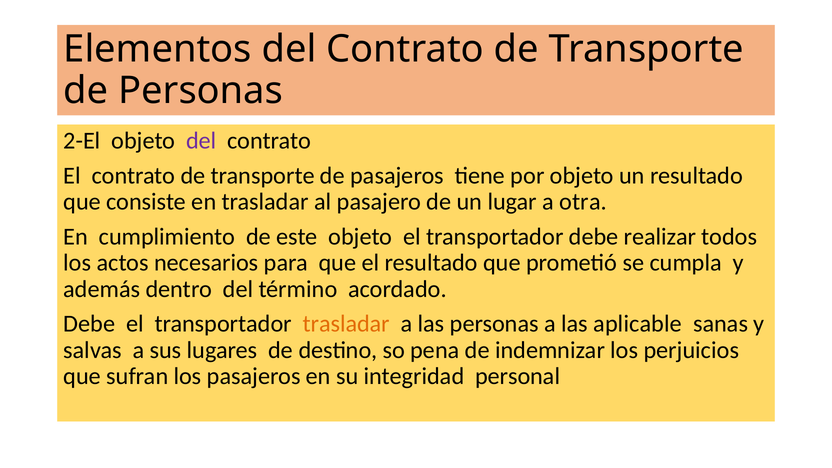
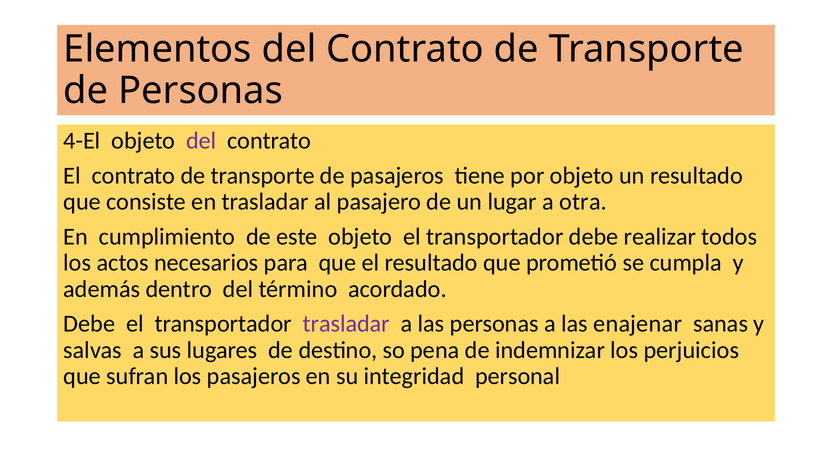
2-El: 2-El -> 4-El
trasladar at (346, 324) colour: orange -> purple
aplicable: aplicable -> enajenar
